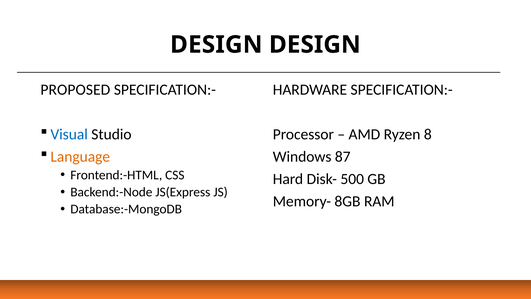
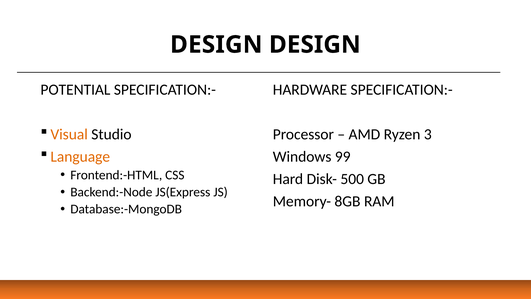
PROPOSED: PROPOSED -> POTENTIAL
Visual colour: blue -> orange
8: 8 -> 3
87: 87 -> 99
